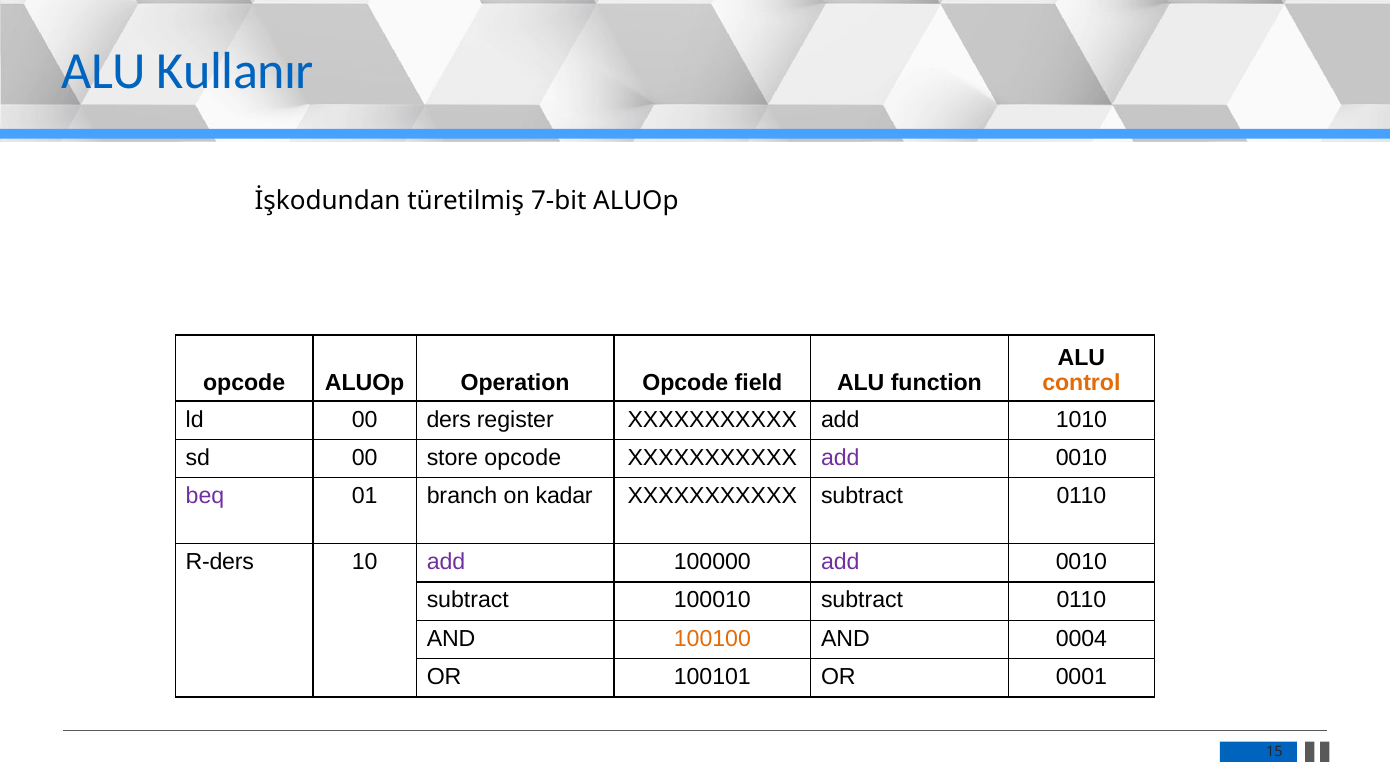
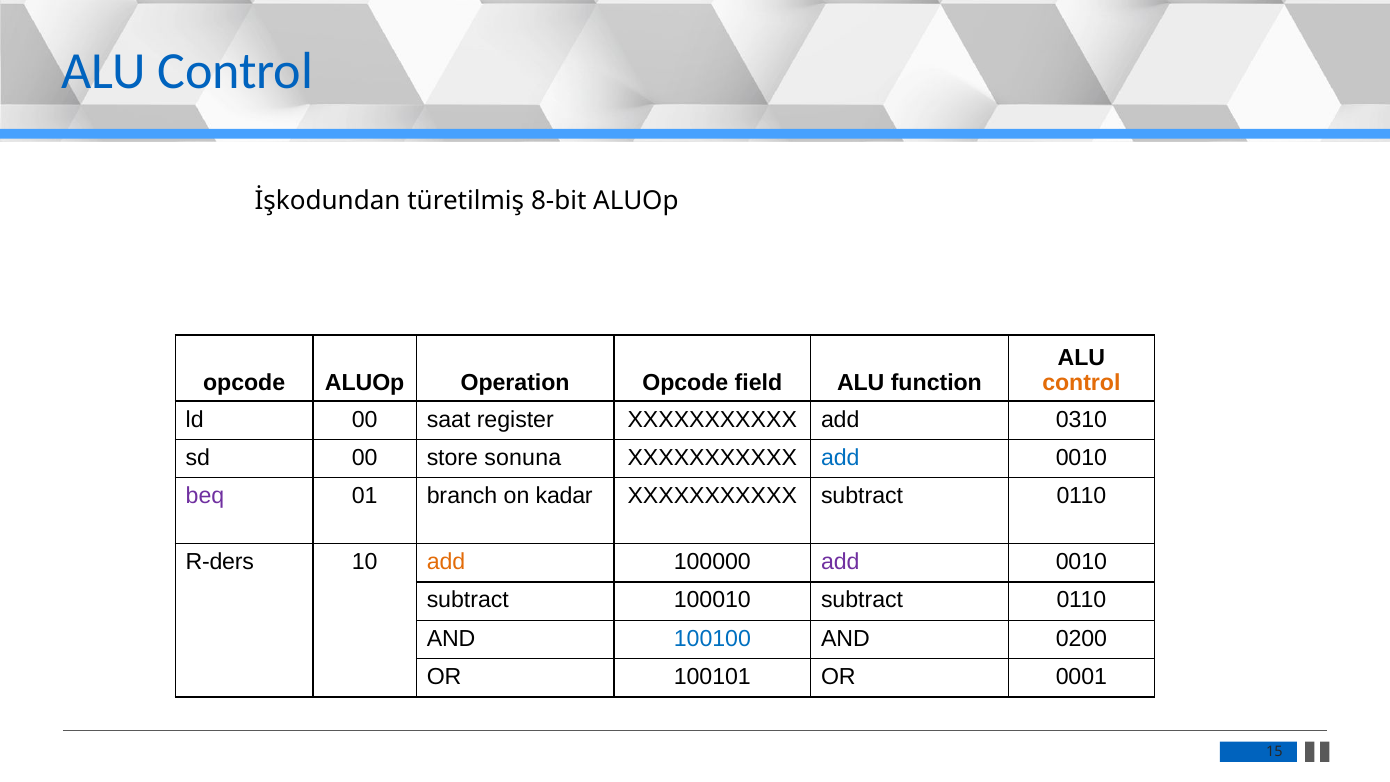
Kullanır at (235, 72): Kullanır -> Control
7-bit: 7-bit -> 8-bit
ders: ders -> saat
1010: 1010 -> 0310
store opcode: opcode -> sonuna
add at (840, 458) colour: purple -> blue
add at (446, 562) colour: purple -> orange
100100 colour: orange -> blue
0004: 0004 -> 0200
